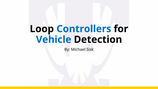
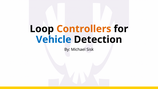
Controllers colour: blue -> orange
